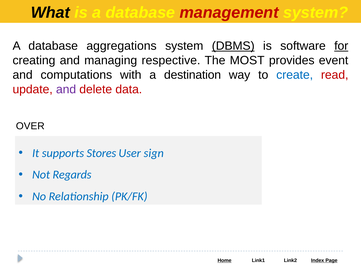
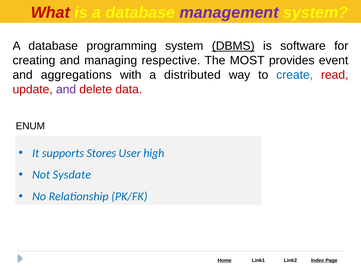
What colour: black -> red
management colour: red -> purple
aggregations: aggregations -> programming
for underline: present -> none
computations: computations -> aggregations
destination: destination -> distributed
OVER: OVER -> ENUM
sign: sign -> high
Regards: Regards -> Sysdate
